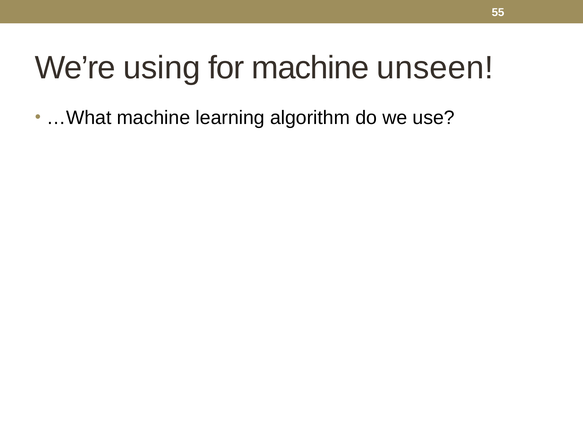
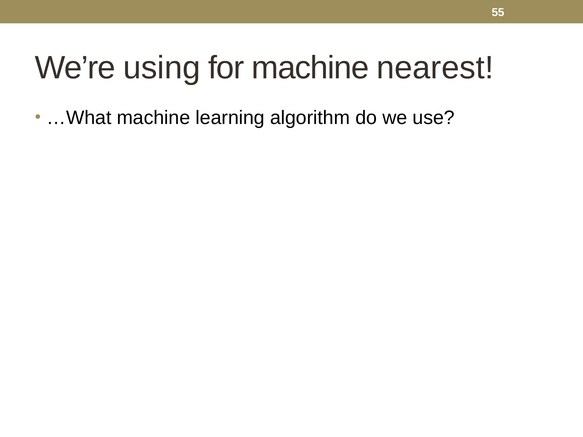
unseen: unseen -> nearest
